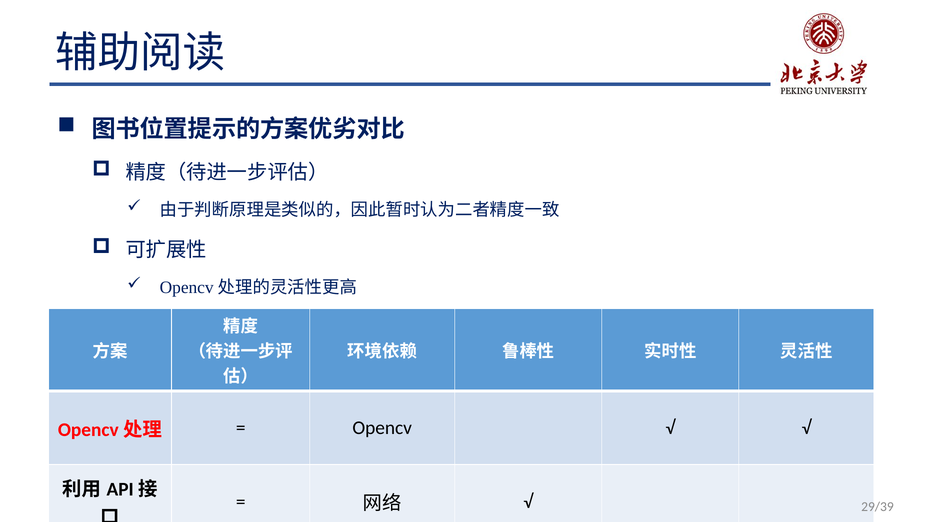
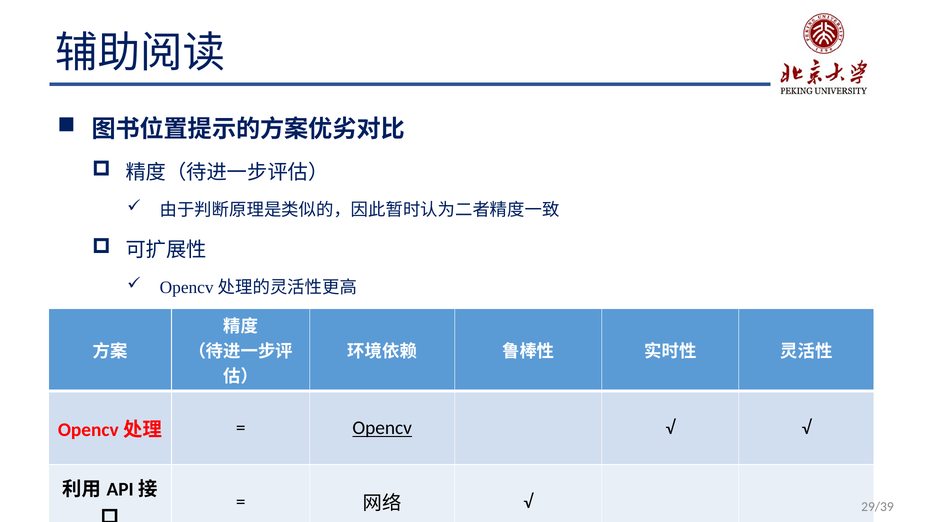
Opencv underline: none -> present
